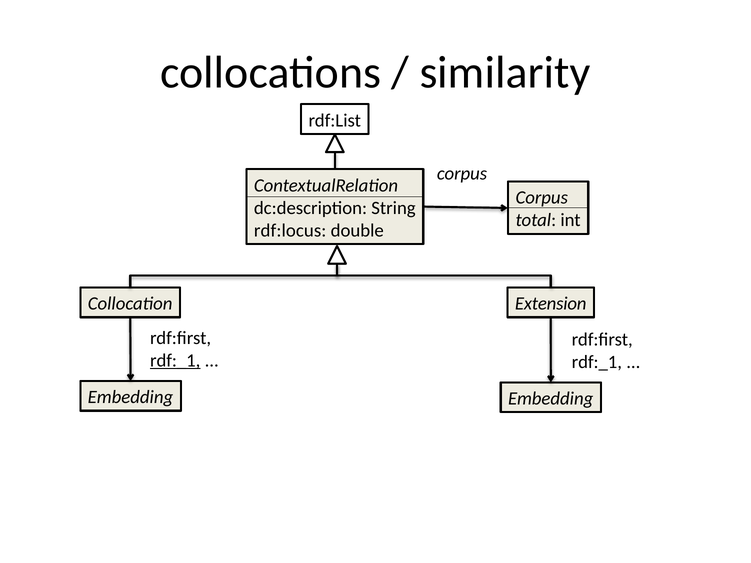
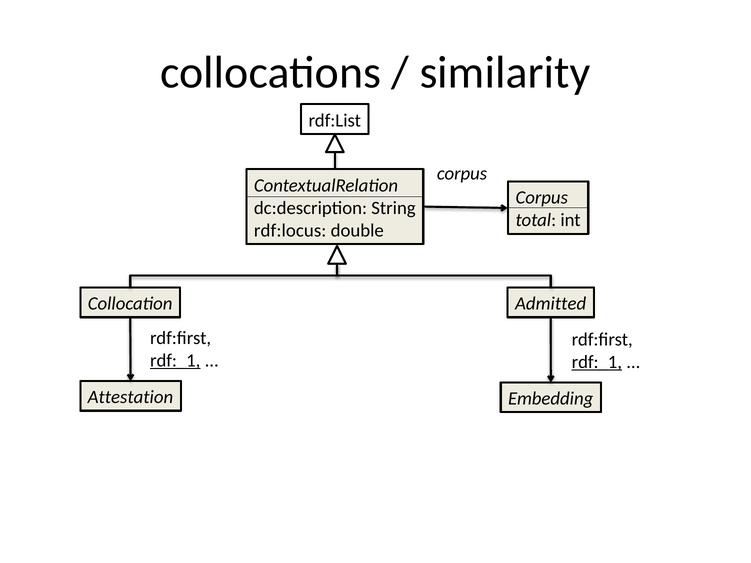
Extension: Extension -> Admitted
rdf:_1 at (597, 362) underline: none -> present
Embedding at (130, 397): Embedding -> Attestation
